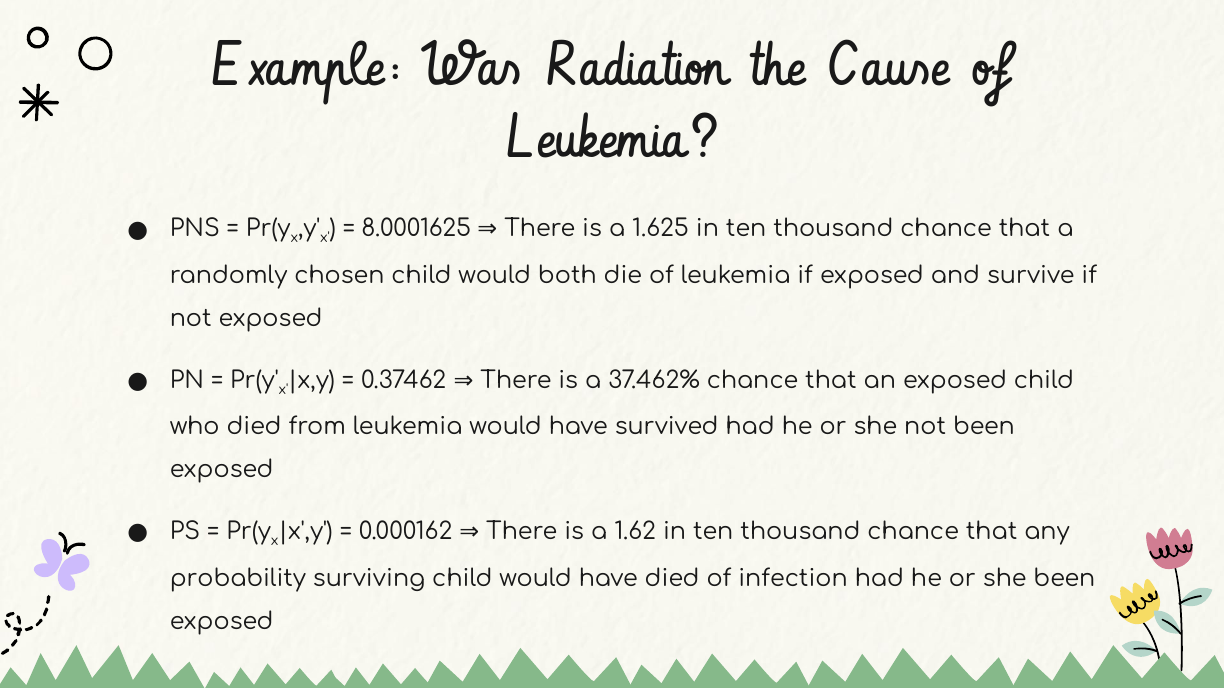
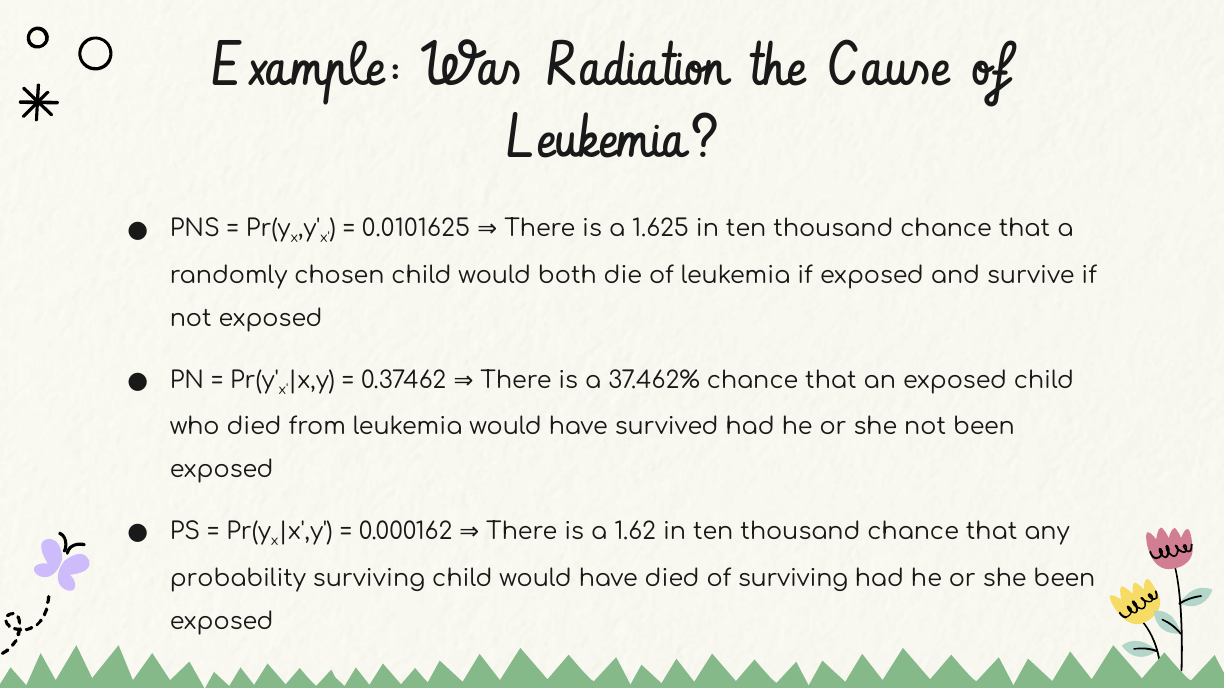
8.0001625: 8.0001625 -> 0.0101625
of infection: infection -> surviving
